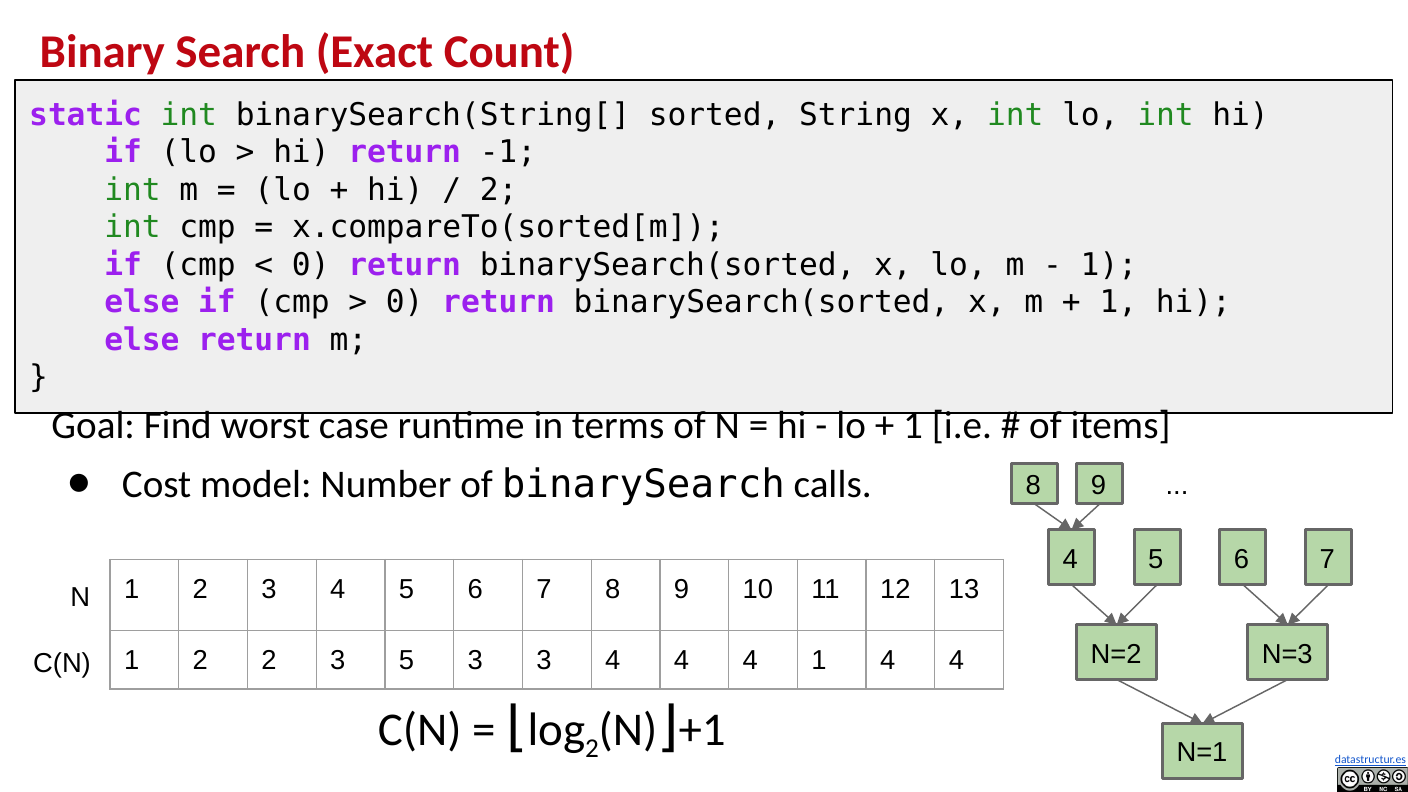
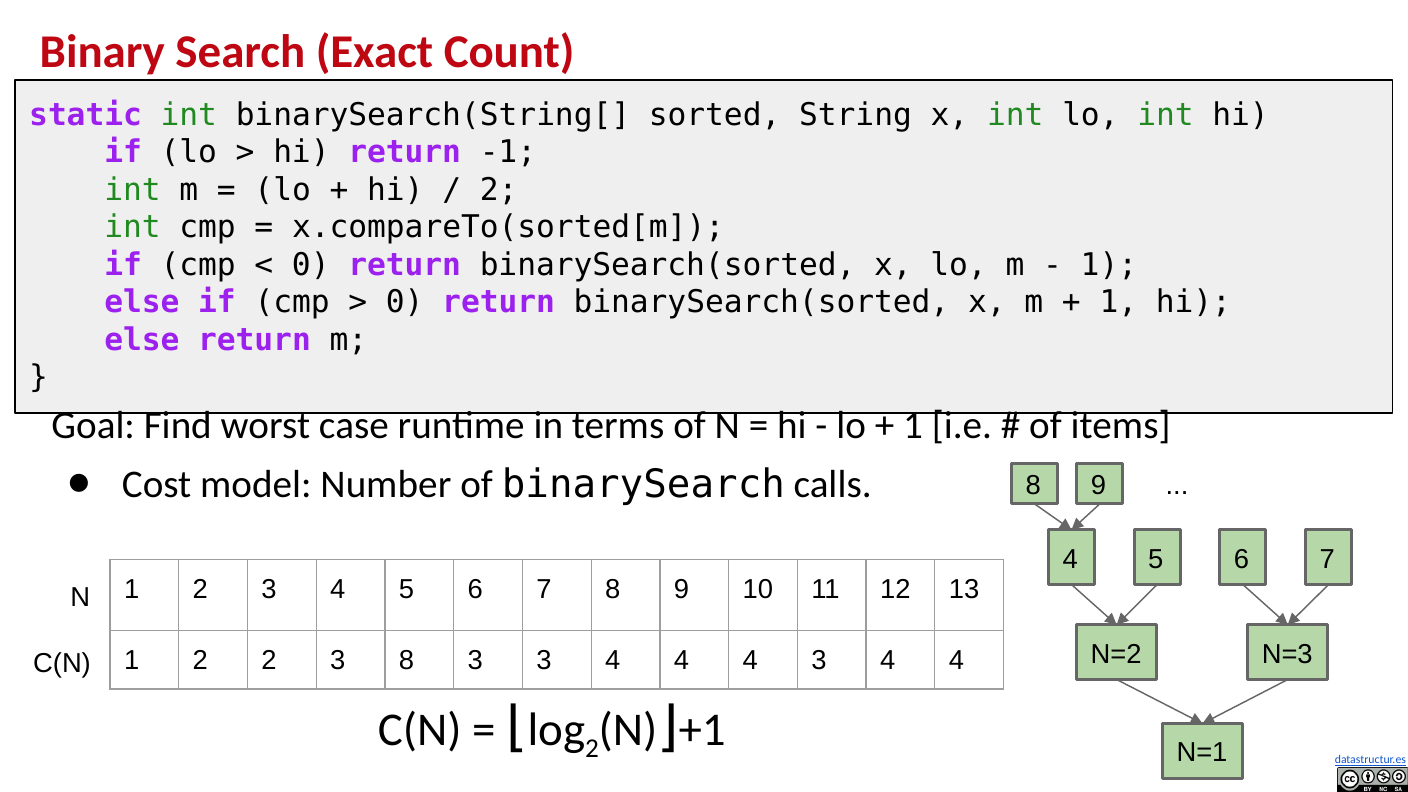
3 5: 5 -> 8
4 1: 1 -> 3
